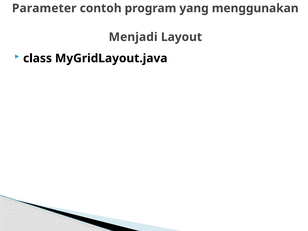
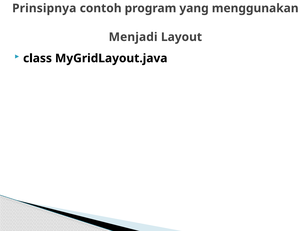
Parameter: Parameter -> Prinsipnya
